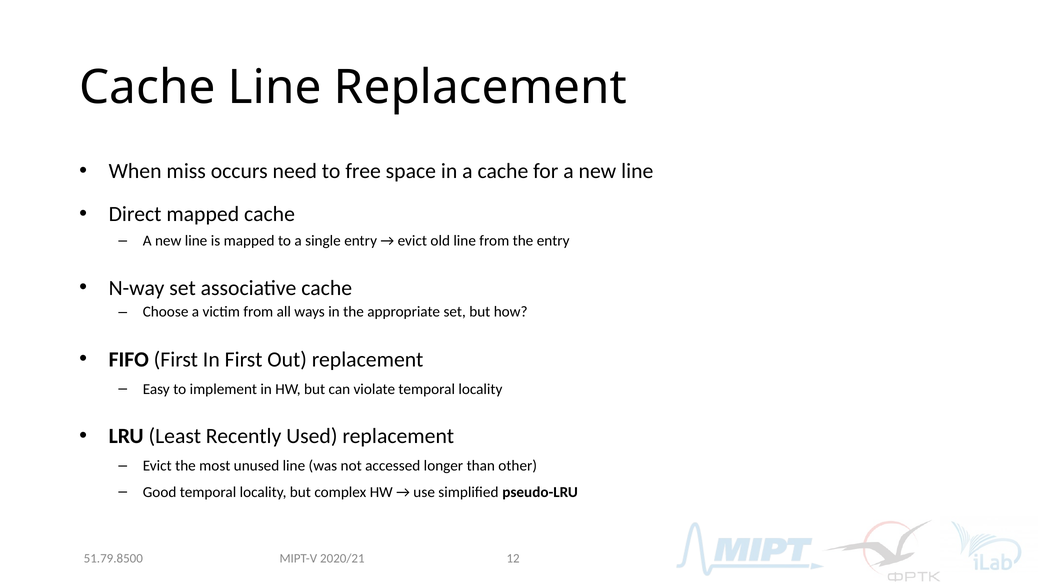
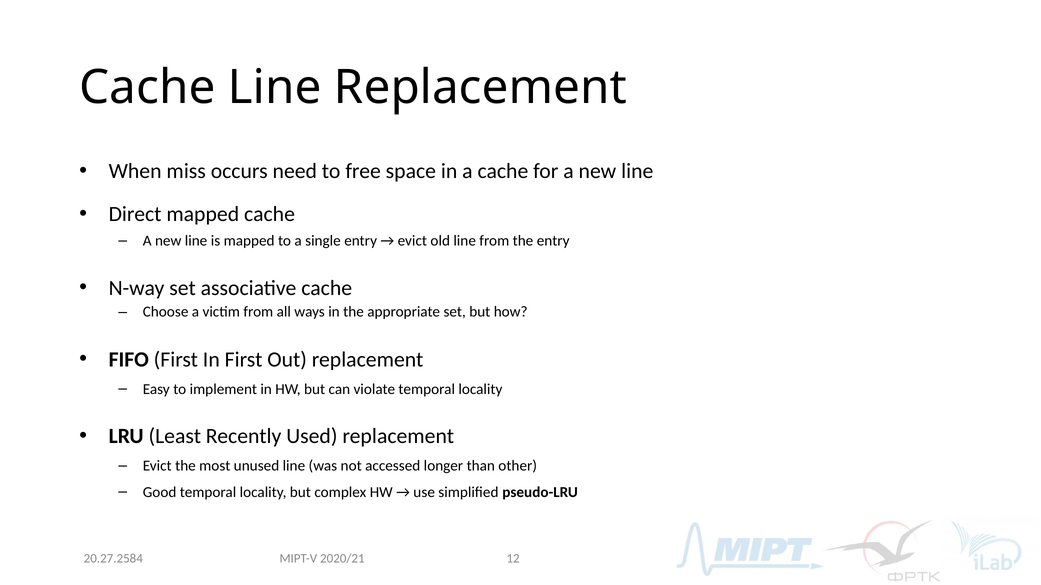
51.79.8500: 51.79.8500 -> 20.27.2584
